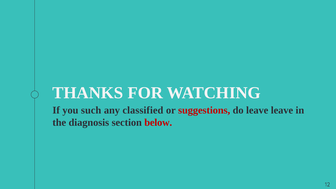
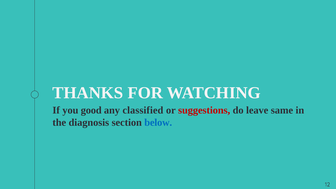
such: such -> good
leave leave: leave -> same
below colour: red -> blue
